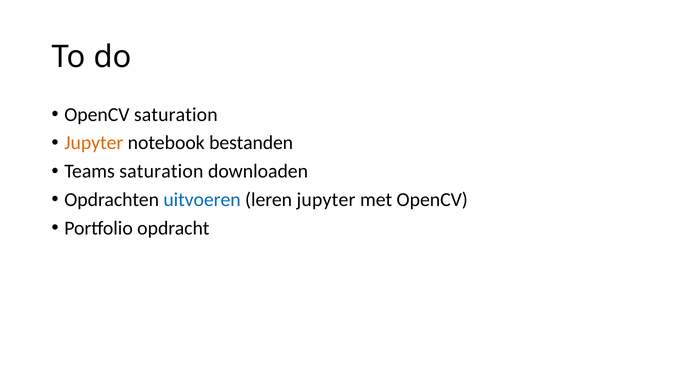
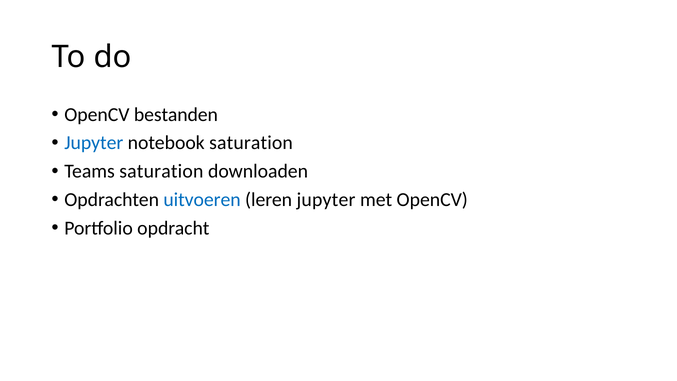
OpenCV saturation: saturation -> bestanden
Jupyter at (94, 143) colour: orange -> blue
notebook bestanden: bestanden -> saturation
